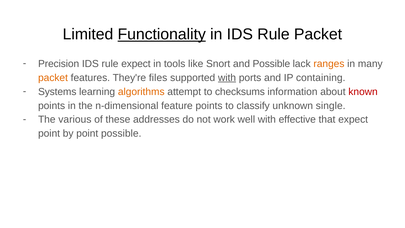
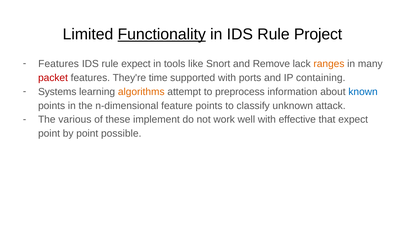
Rule Packet: Packet -> Project
Precision at (59, 64): Precision -> Features
and Possible: Possible -> Remove
packet at (53, 78) colour: orange -> red
files: files -> time
with at (227, 78) underline: present -> none
checksums: checksums -> preprocess
known colour: red -> blue
single: single -> attack
addresses: addresses -> implement
